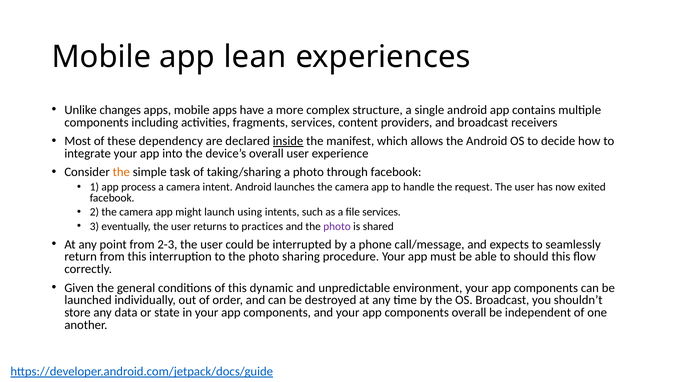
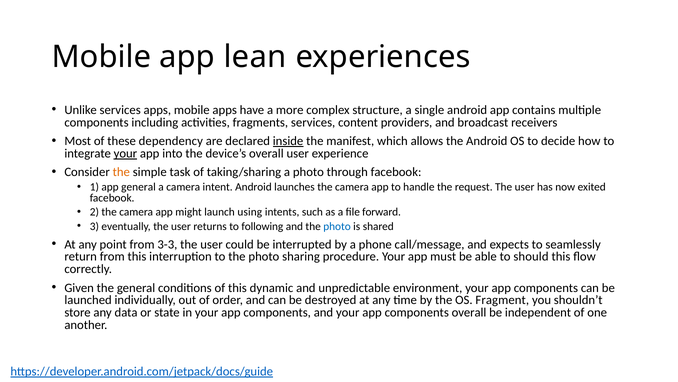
Unlike changes: changes -> services
your at (125, 153) underline: none -> present
app process: process -> general
file services: services -> forward
practices: practices -> following
photo at (337, 226) colour: purple -> blue
2-3: 2-3 -> 3-3
OS Broadcast: Broadcast -> Fragment
